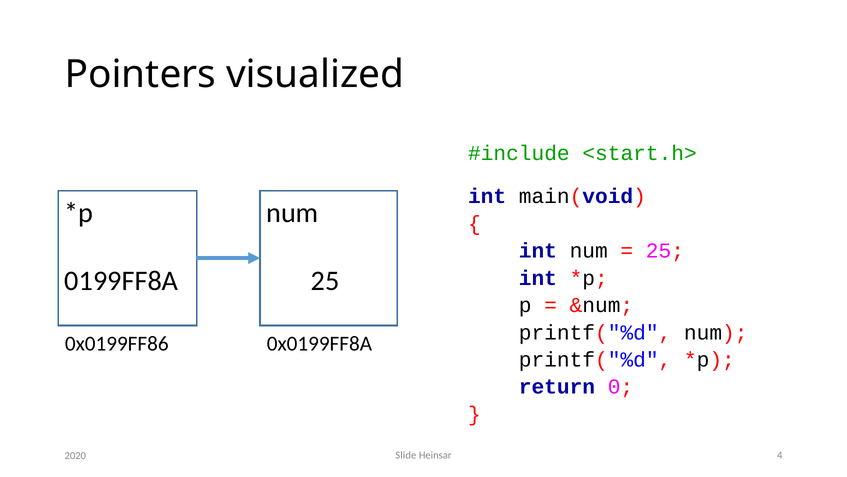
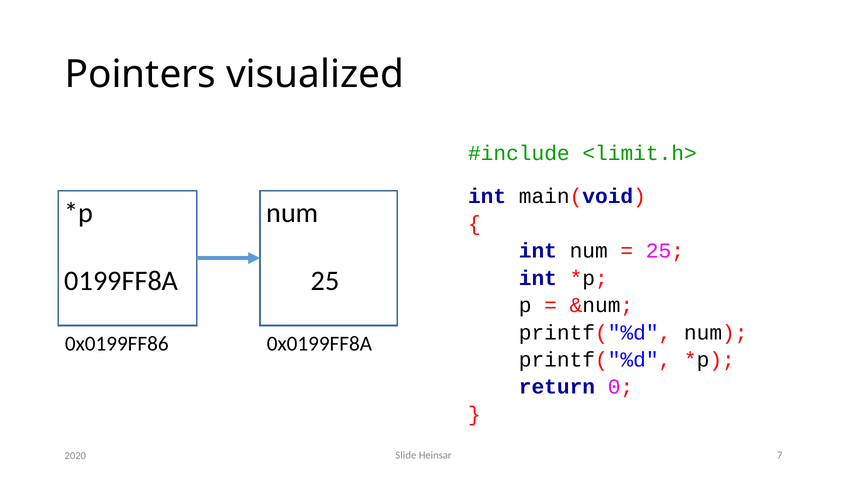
<start.h>: <start.h> -> <limit.h>
4: 4 -> 7
